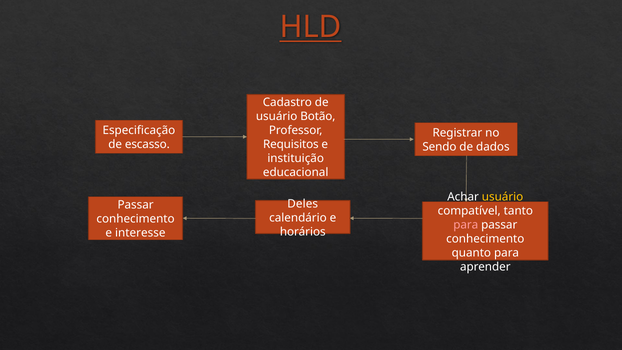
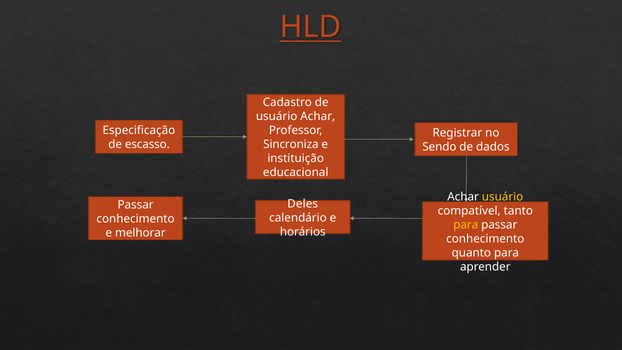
usuário Botão: Botão -> Achar
Requisitos: Requisitos -> Sincroniza
para at (466, 225) colour: pink -> yellow
interesse: interesse -> melhorar
